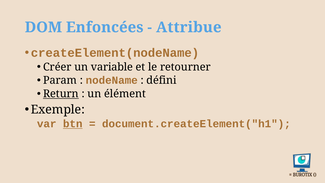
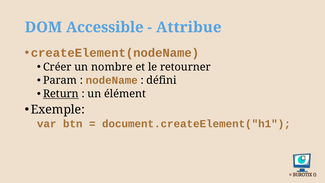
Enfoncées: Enfoncées -> Accessible
variable: variable -> nombre
btn underline: present -> none
